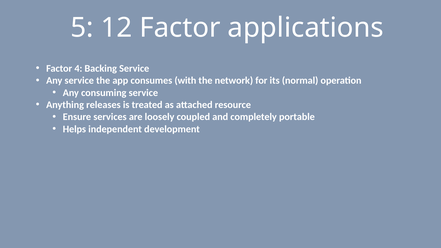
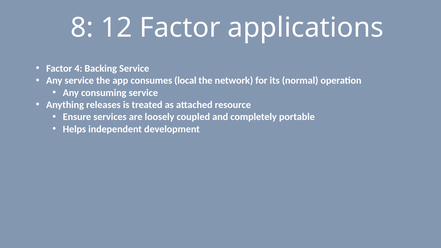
5: 5 -> 8
with: with -> local
